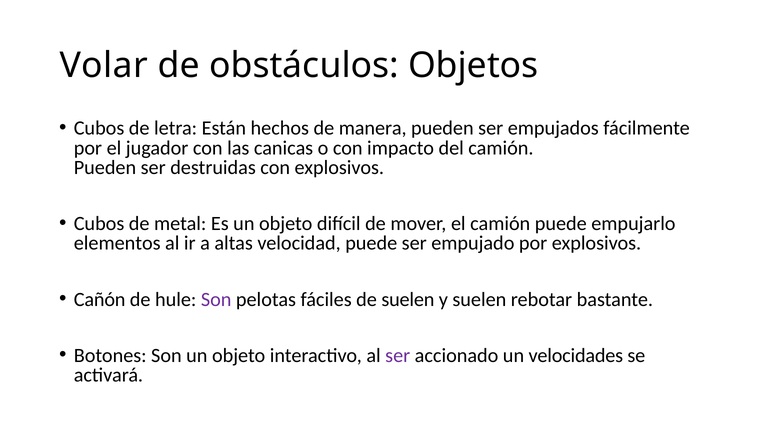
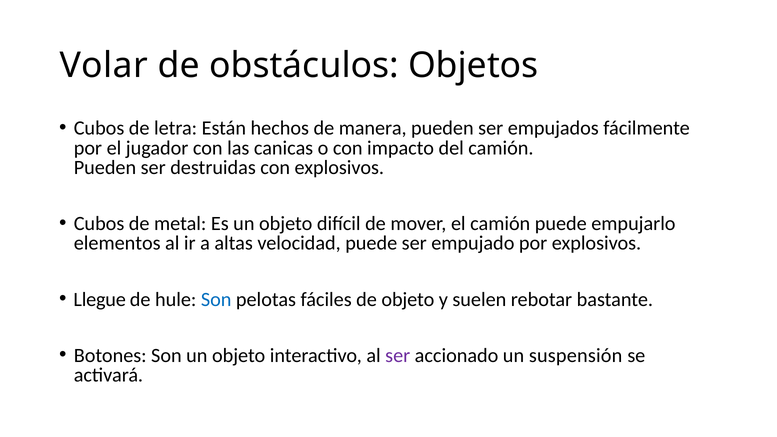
Cañón: Cañón -> Llegue
Son at (216, 299) colour: purple -> blue
de suelen: suelen -> objeto
velocidades: velocidades -> suspensión
